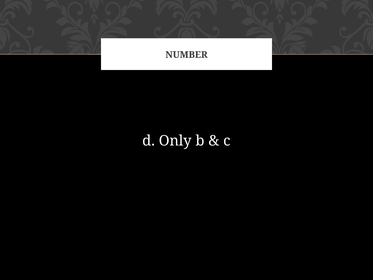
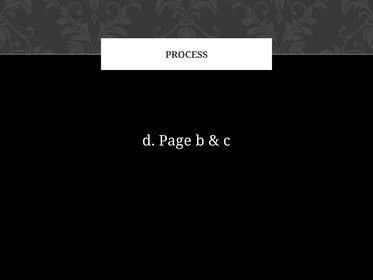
NUMBER: NUMBER -> PROCESS
Only: Only -> Page
